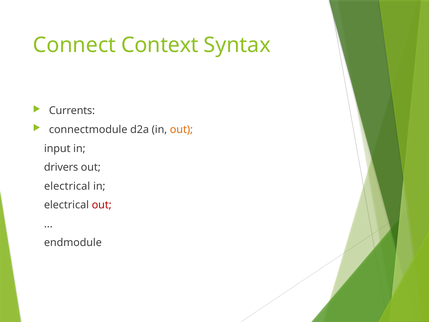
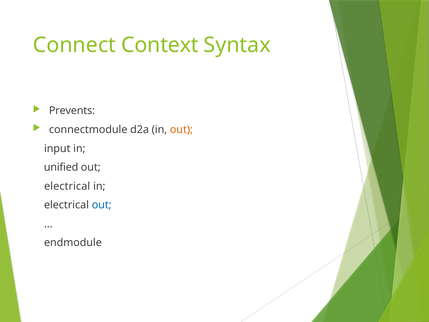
Currents: Currents -> Prevents
drivers: drivers -> unified
out at (102, 205) colour: red -> blue
